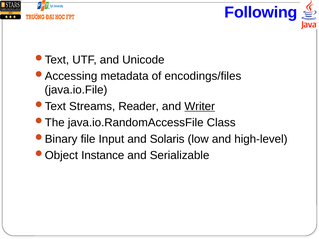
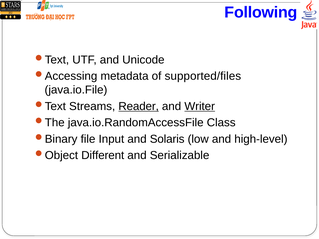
encodings/files: encodings/files -> supported/files
Reader underline: none -> present
Instance: Instance -> Different
